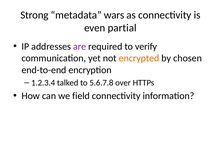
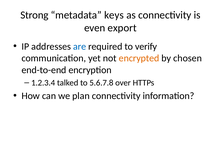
wars: wars -> keys
partial: partial -> export
are colour: purple -> blue
field: field -> plan
